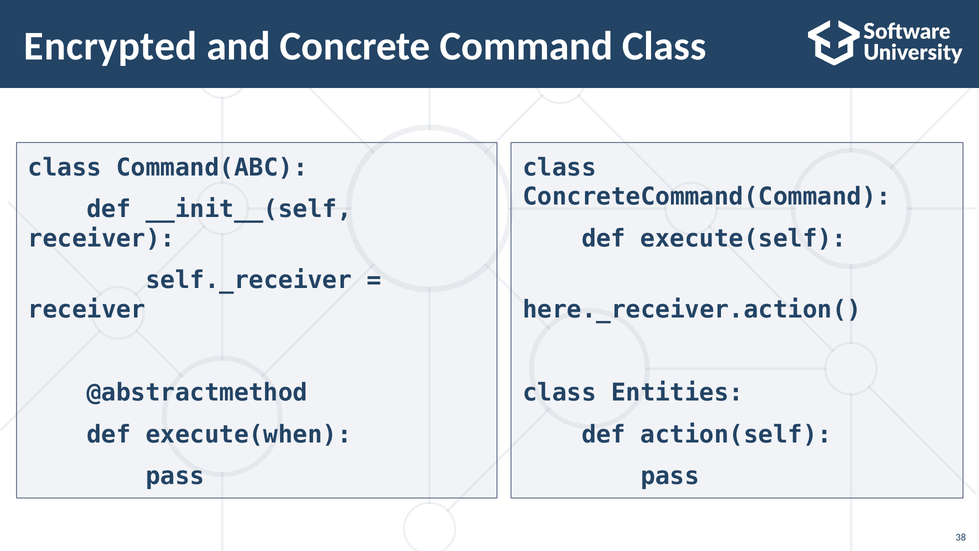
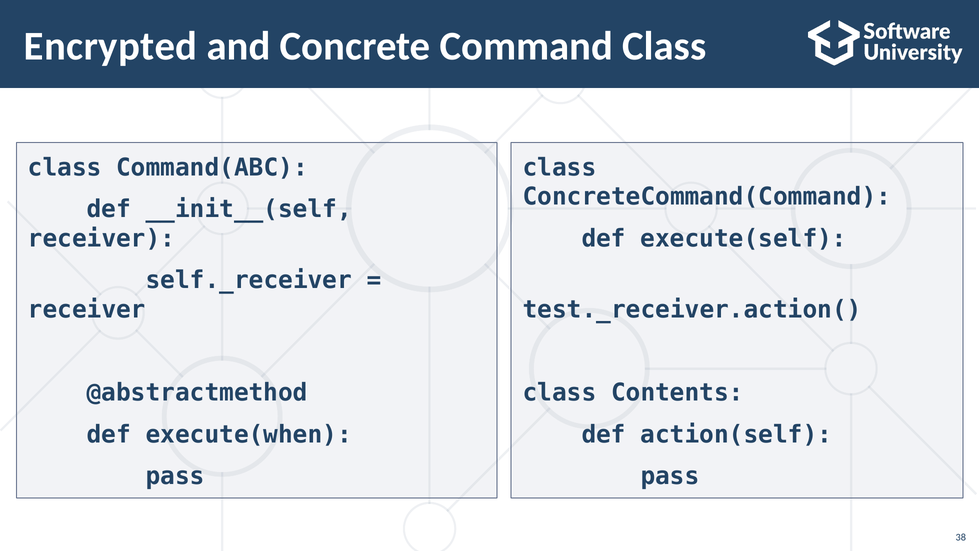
here._receiver.action(: here._receiver.action( -> test._receiver.action(
Entities: Entities -> Contents
